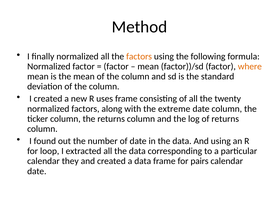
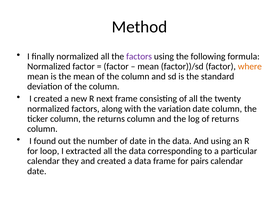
factors at (139, 56) colour: orange -> purple
uses: uses -> next
extreme: extreme -> variation
